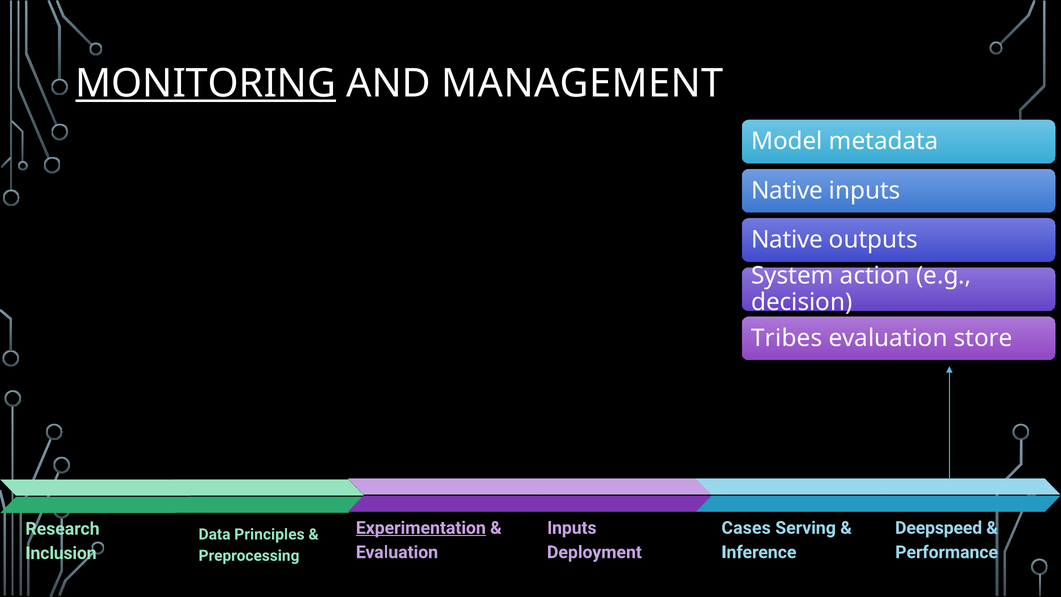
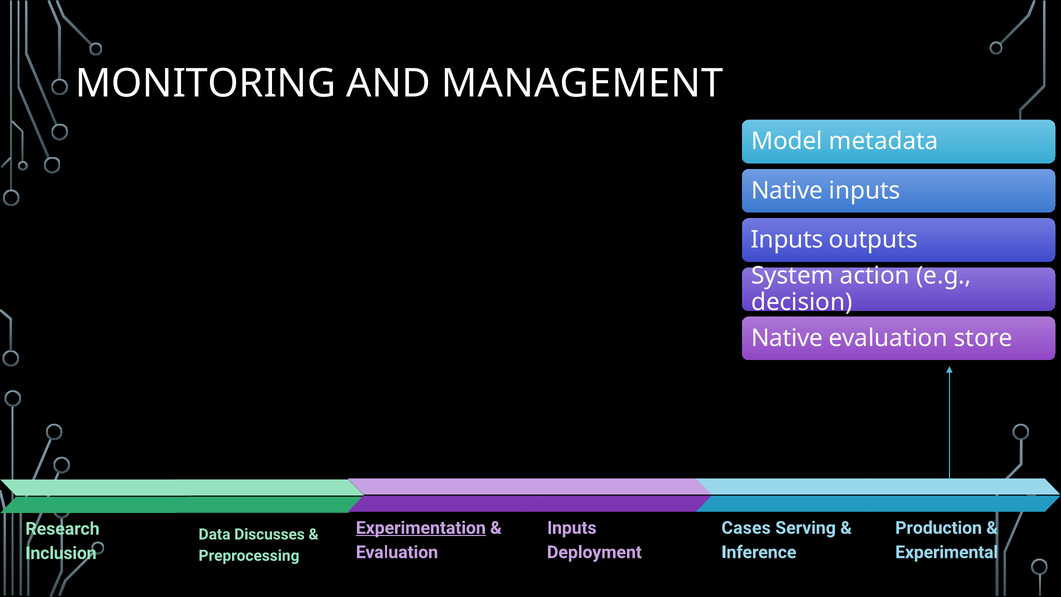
MONITORING underline: present -> none
Native at (787, 240): Native -> Inputs
Tribes at (787, 338): Tribes -> Native
Deepspeed: Deepspeed -> Production
Principles: Principles -> Discusses
Performance: Performance -> Experimental
